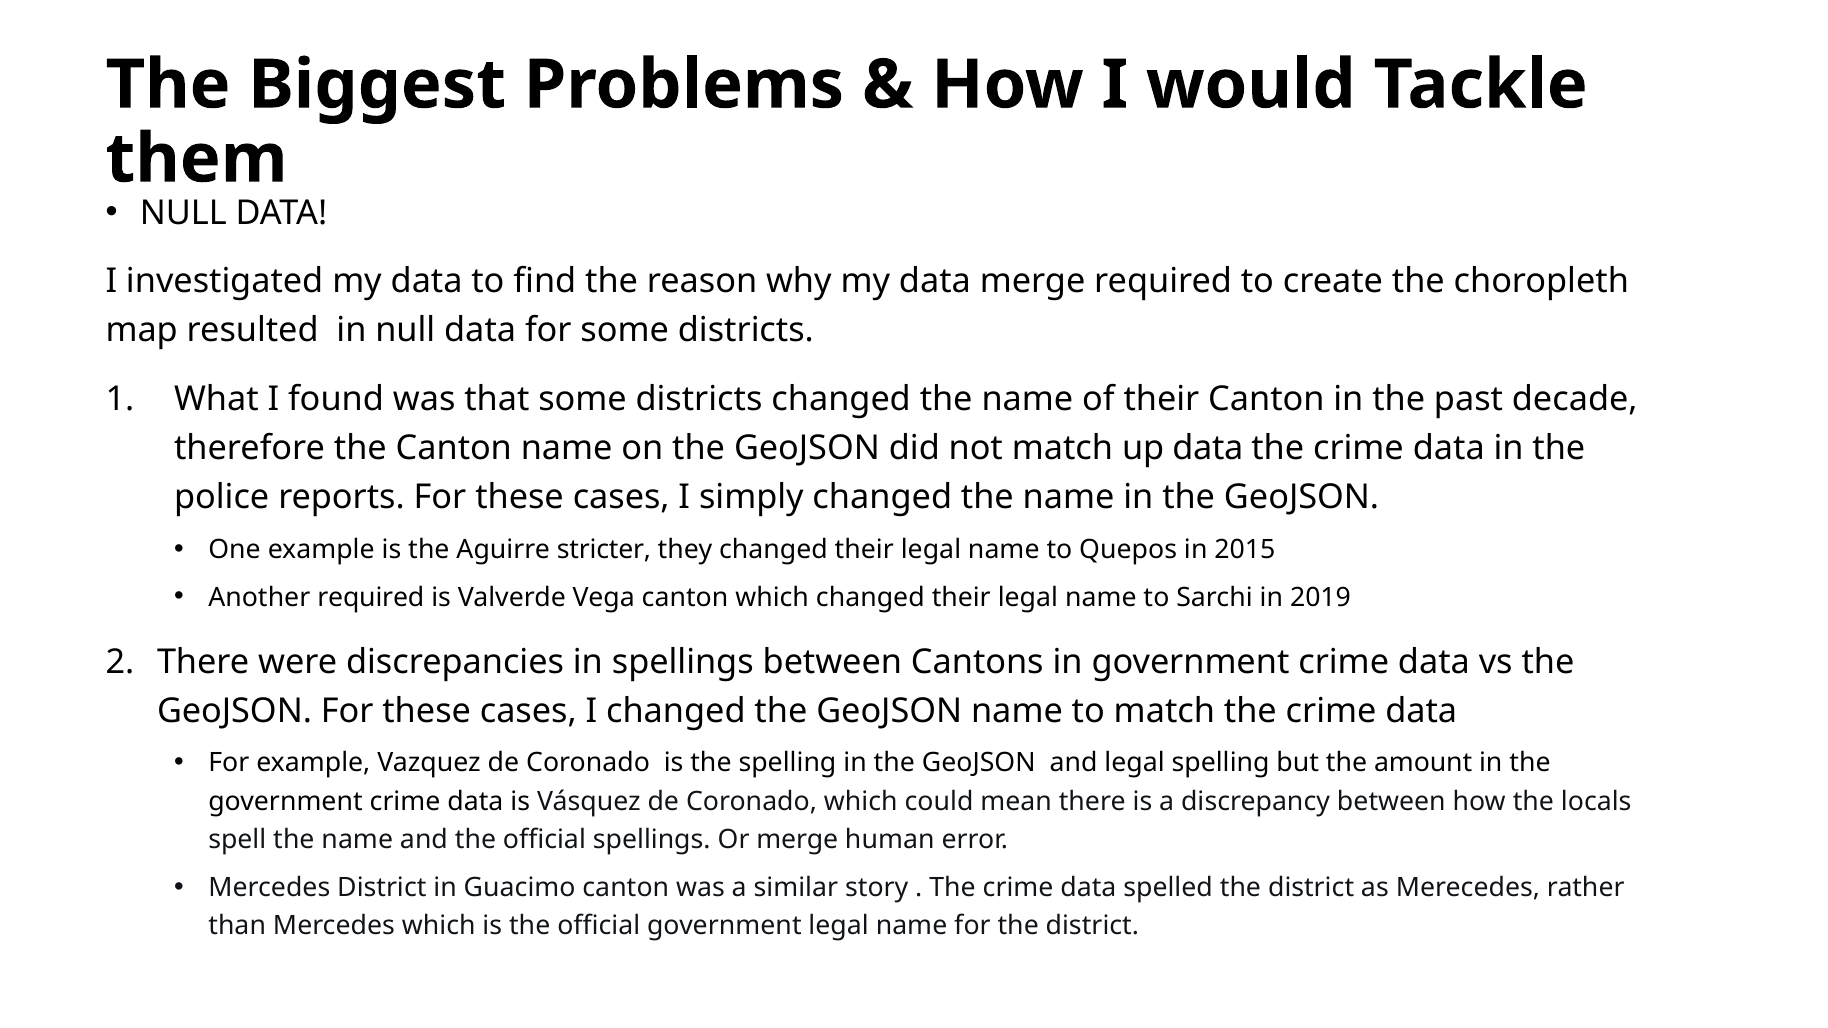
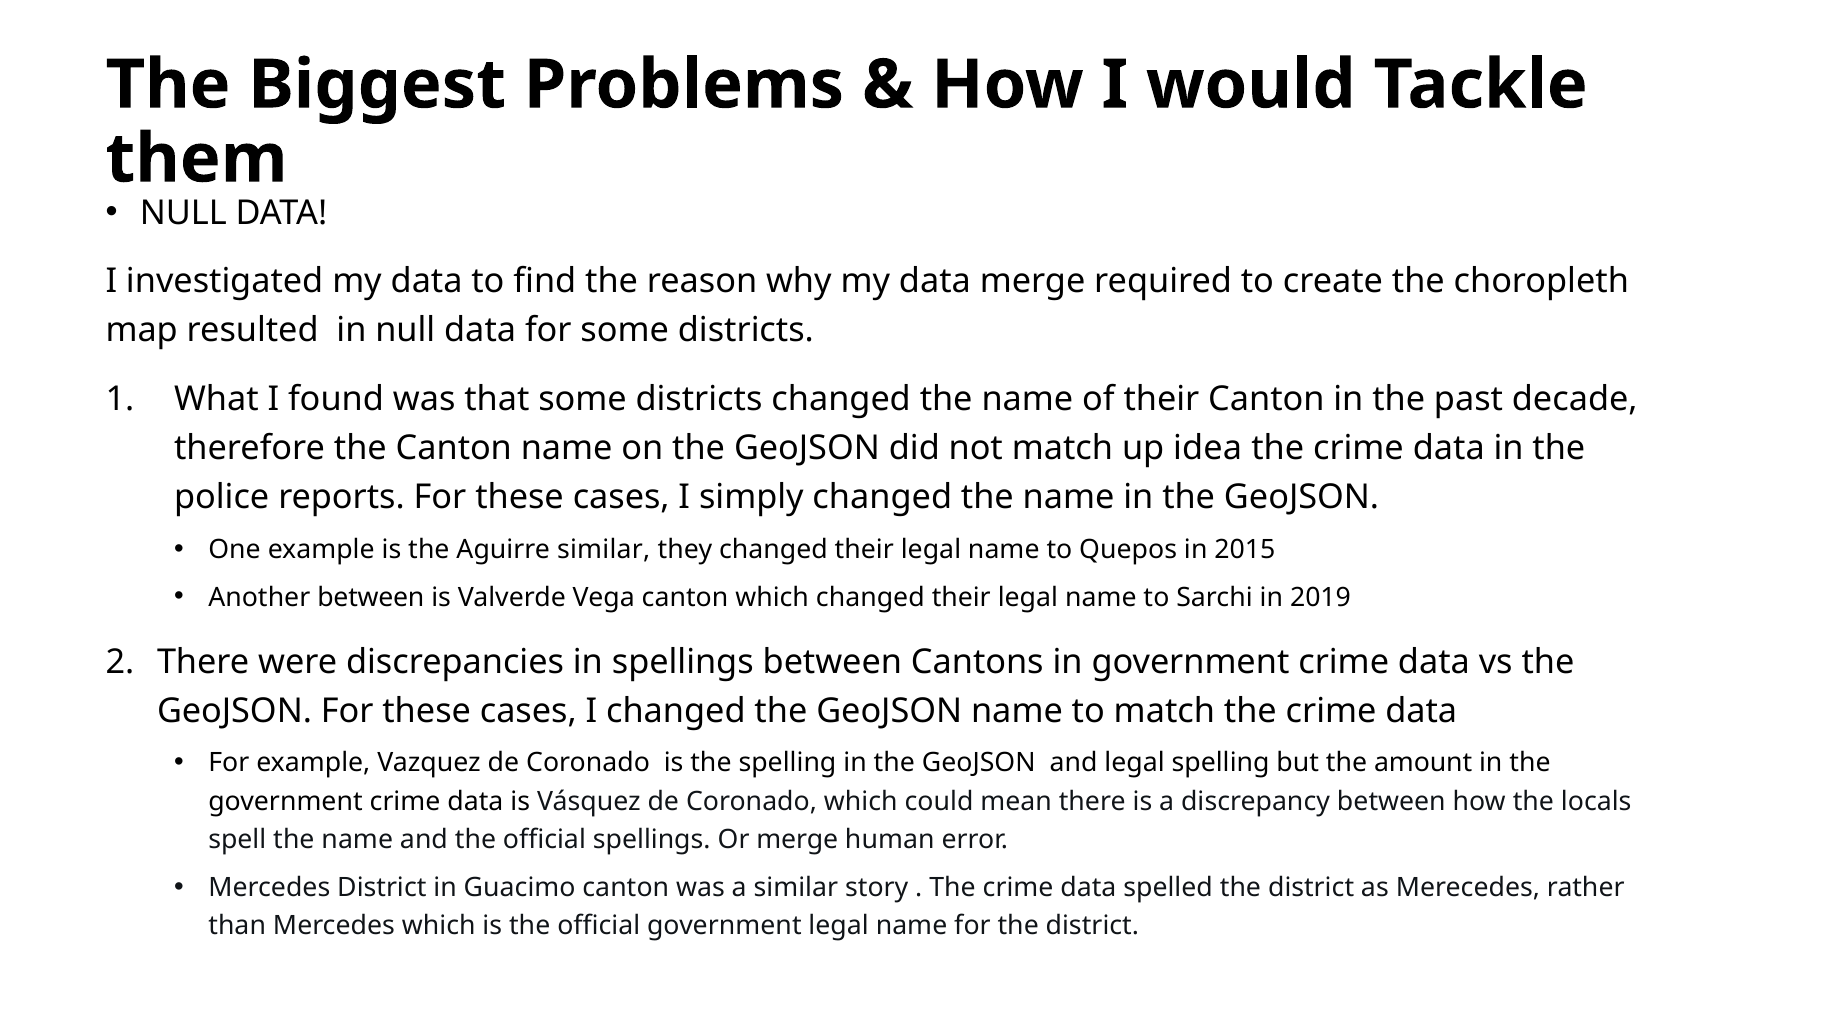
up data: data -> idea
Aguirre stricter: stricter -> similar
Another required: required -> between
